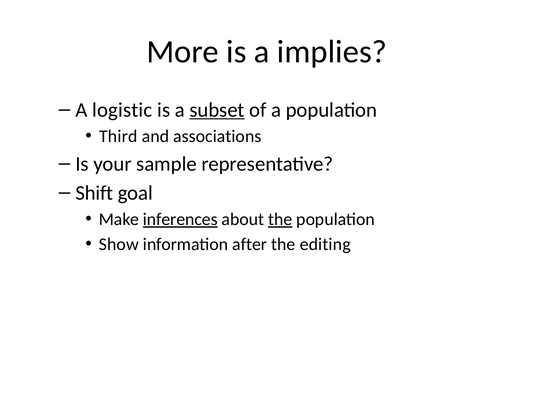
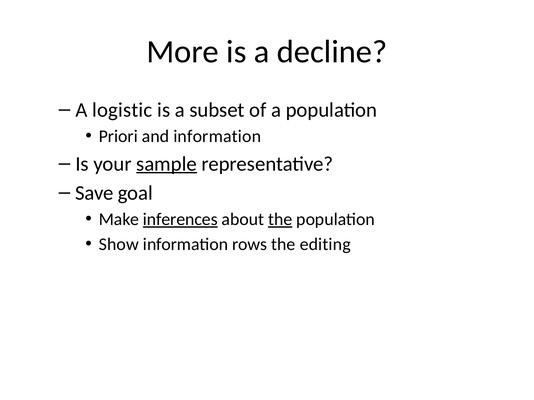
implies: implies -> decline
subset underline: present -> none
Third: Third -> Priori
and associations: associations -> information
sample underline: none -> present
Shift: Shift -> Save
after: after -> rows
